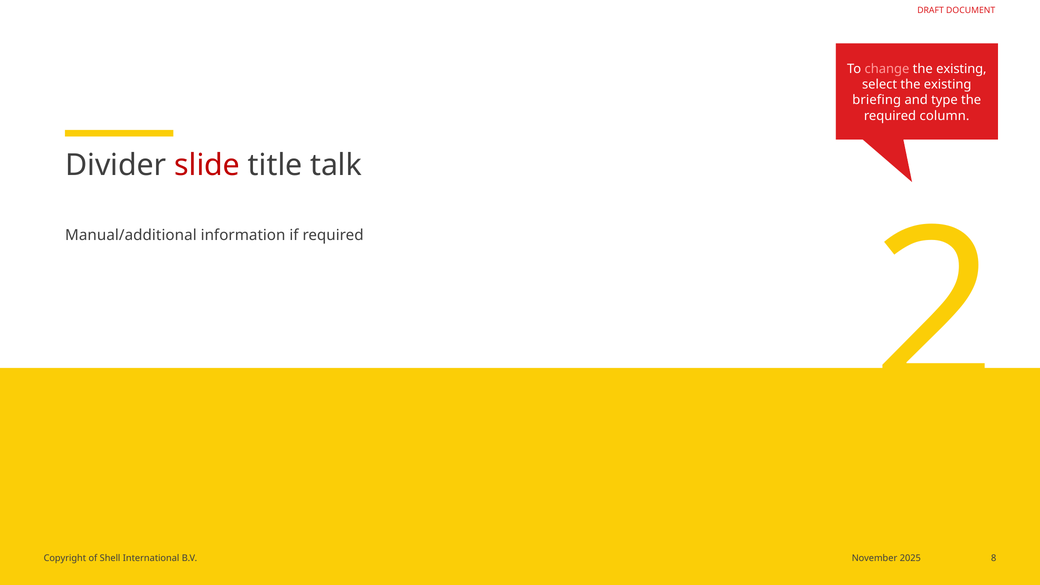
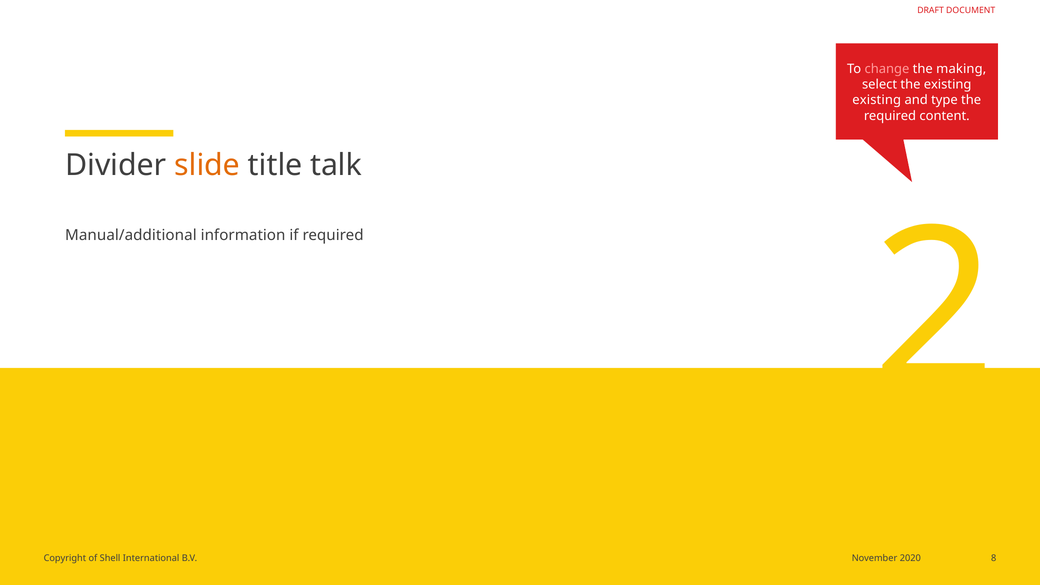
existing at (961, 69): existing -> making
briefing at (877, 100): briefing -> existing
column: column -> content
slide colour: red -> orange
2025: 2025 -> 2020
